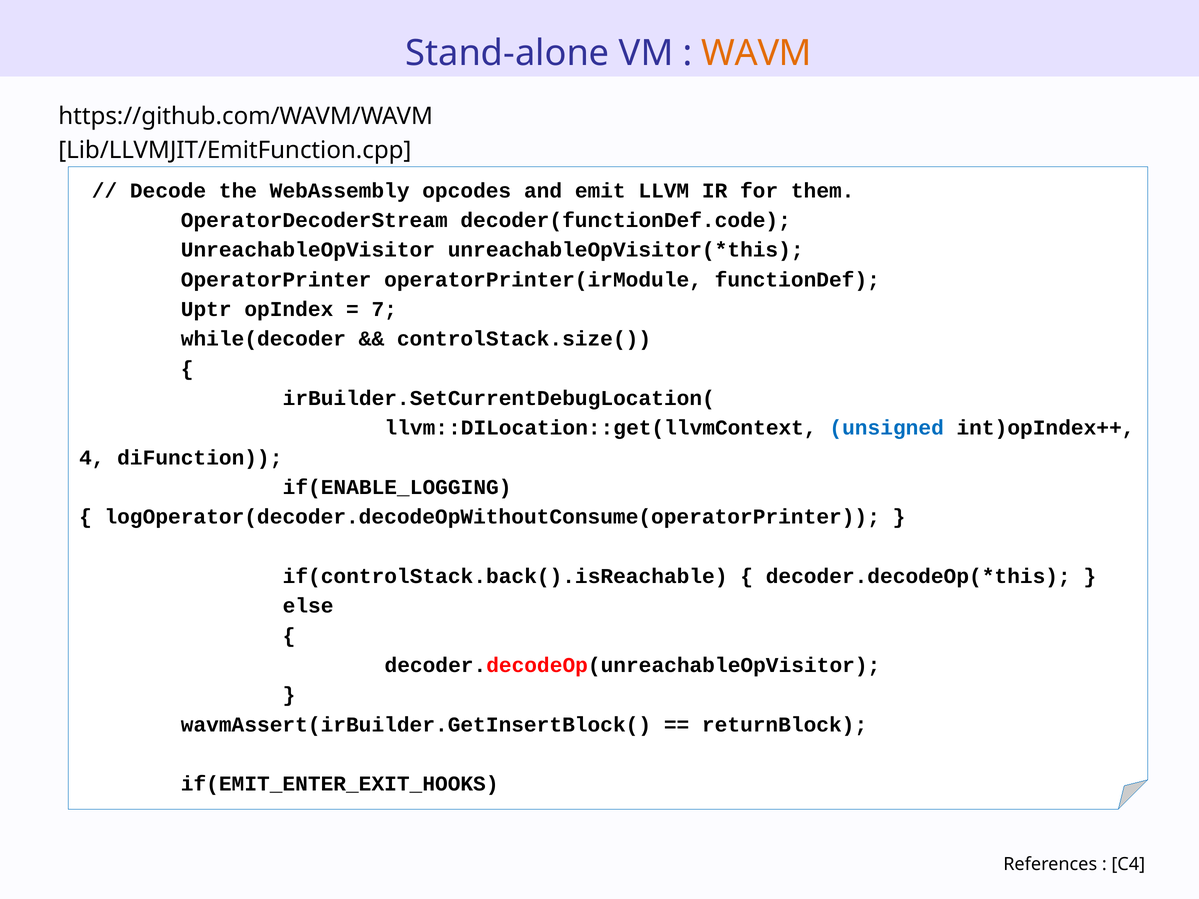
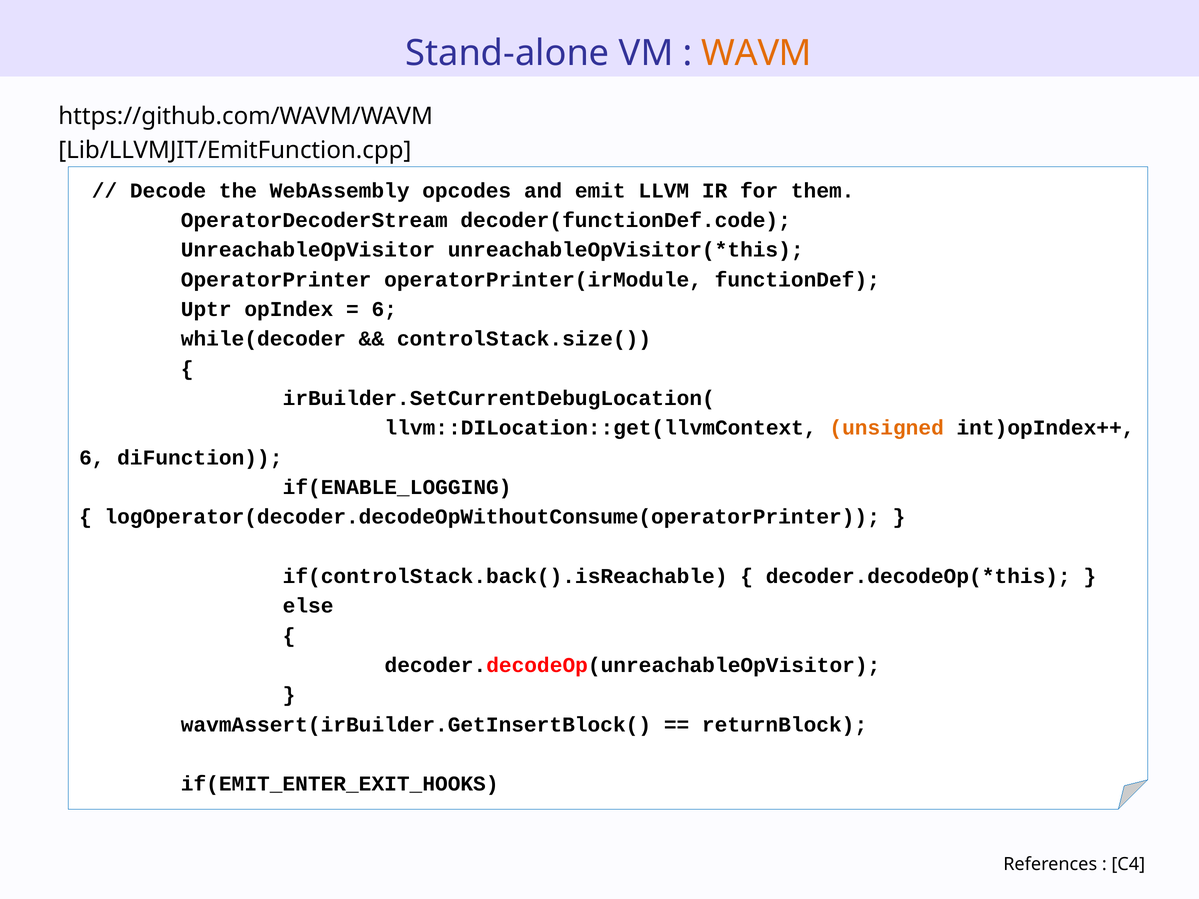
7 at (384, 309): 7 -> 6
unsigned colour: blue -> orange
4 at (92, 458): 4 -> 6
